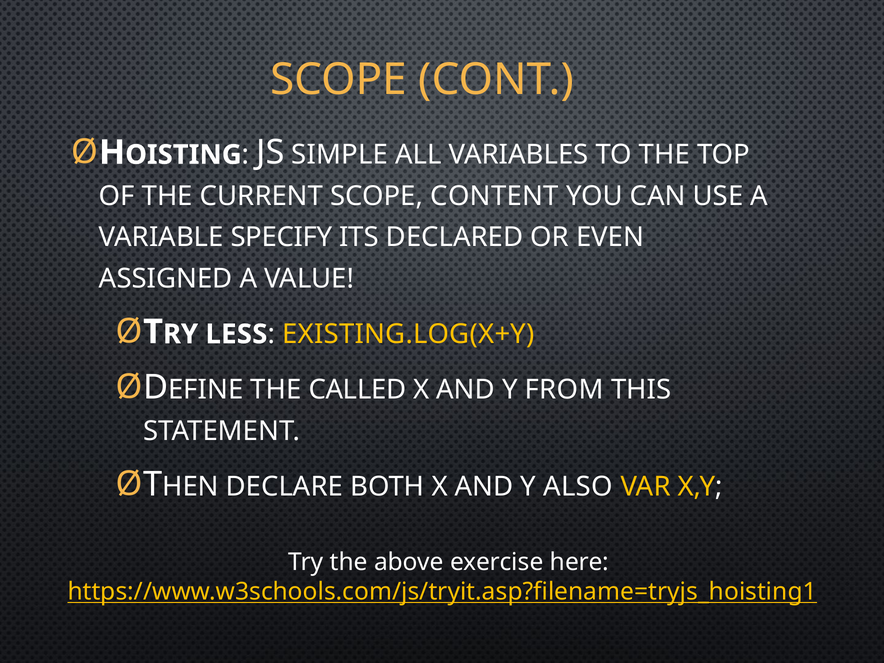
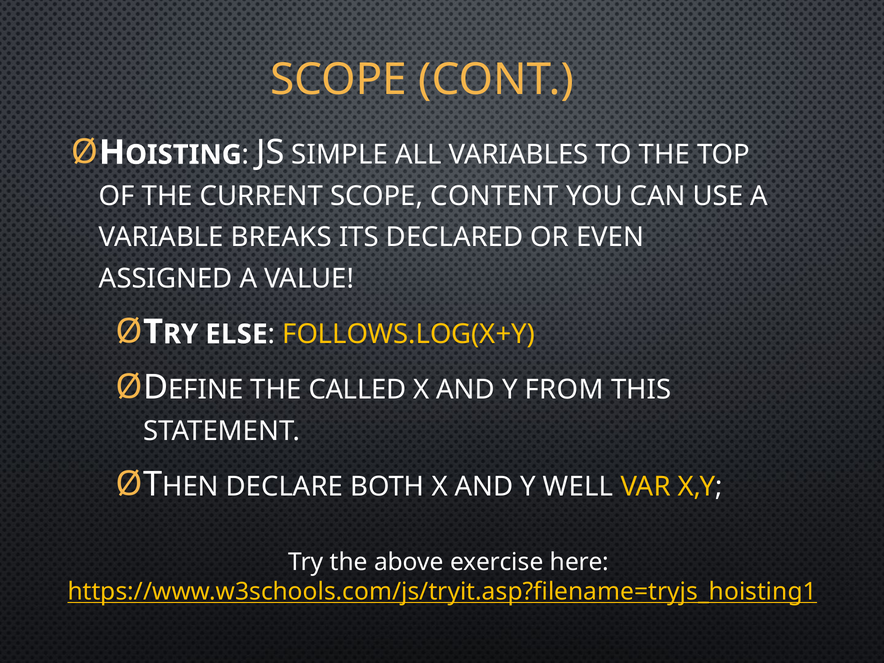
SPECIFY: SPECIFY -> BREAKS
LESS: LESS -> ELSE
EXISTING.LOG(X+Y: EXISTING.LOG(X+Y -> FOLLOWS.LOG(X+Y
ALSO: ALSO -> WELL
